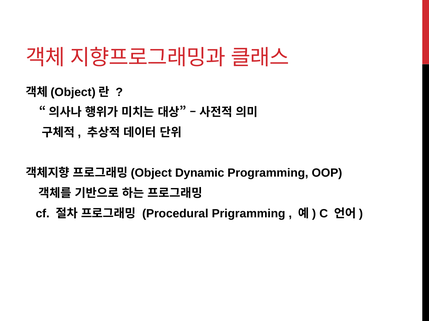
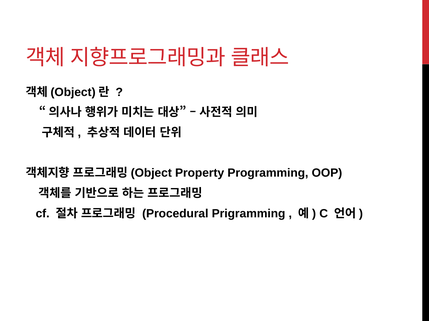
Dynamic: Dynamic -> Property
